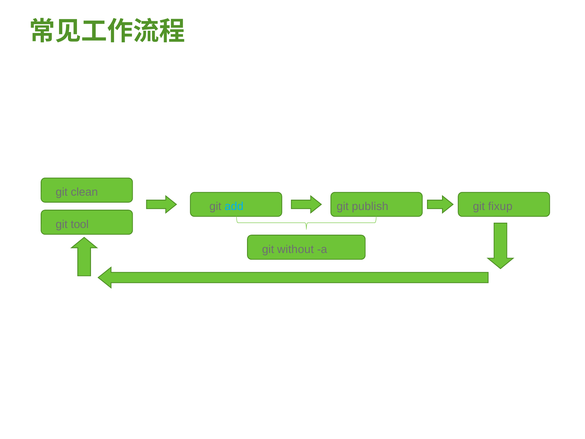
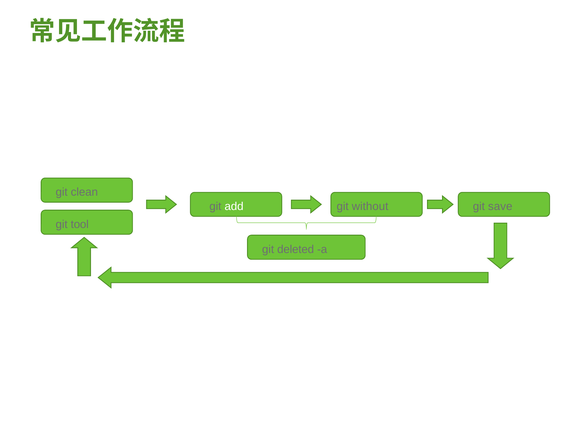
add colour: light blue -> white
publish: publish -> without
fixup: fixup -> save
without: without -> deleted
